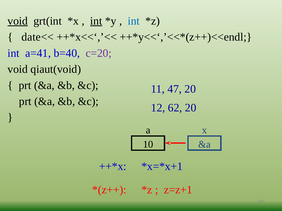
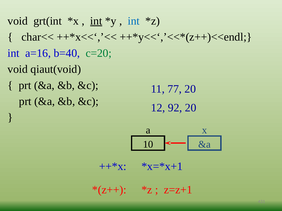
void at (18, 21) underline: present -> none
date<<: date<< -> char<<
a=41: a=41 -> a=16
c=20 colour: purple -> green
47: 47 -> 77
62: 62 -> 92
